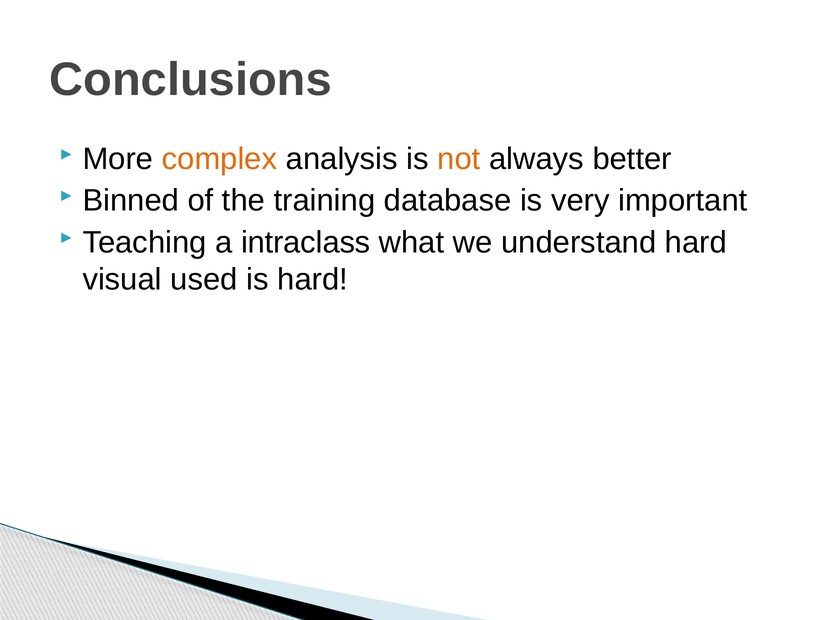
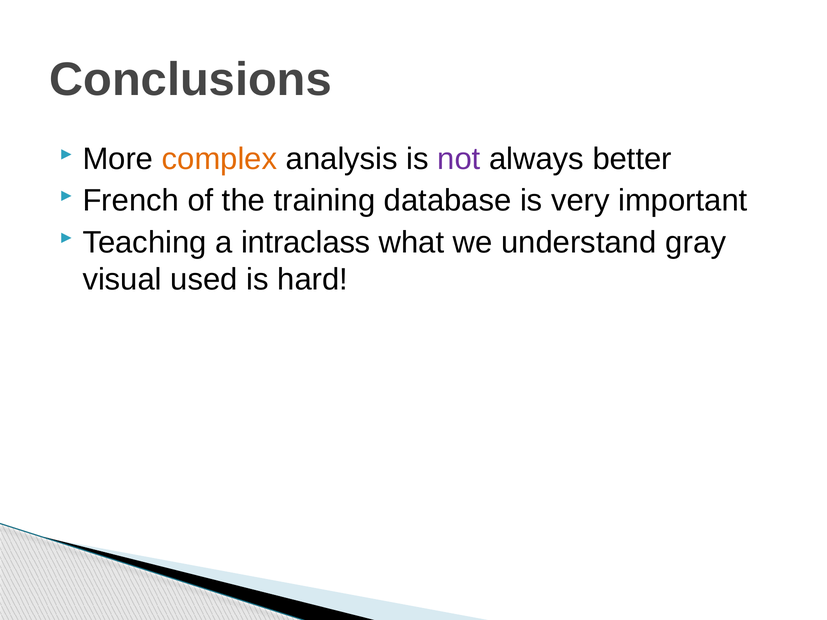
not colour: orange -> purple
Binned: Binned -> French
understand hard: hard -> gray
